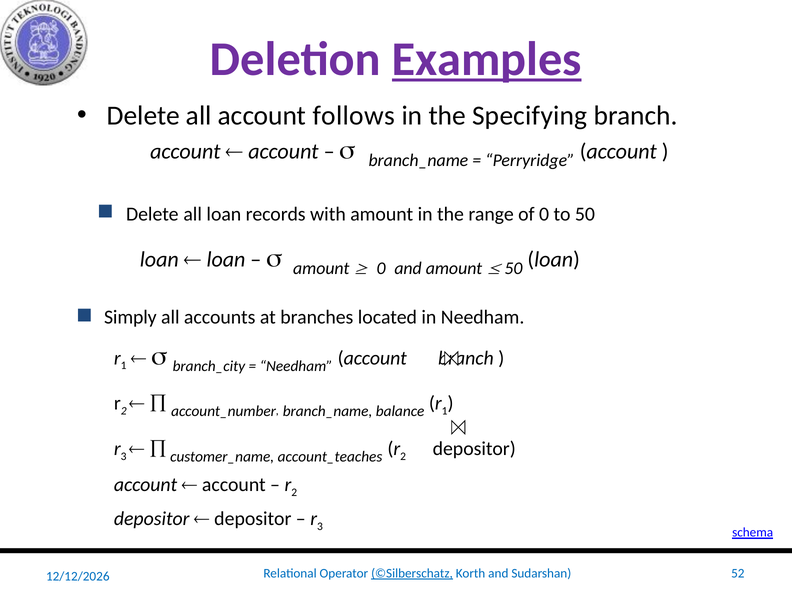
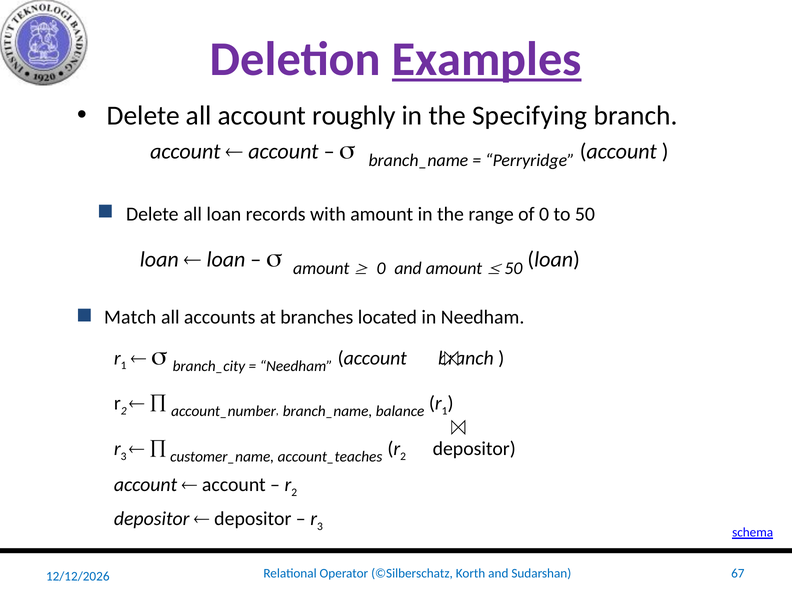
follows: follows -> roughly
Simply: Simply -> Match
©Silberschatz underline: present -> none
52: 52 -> 67
